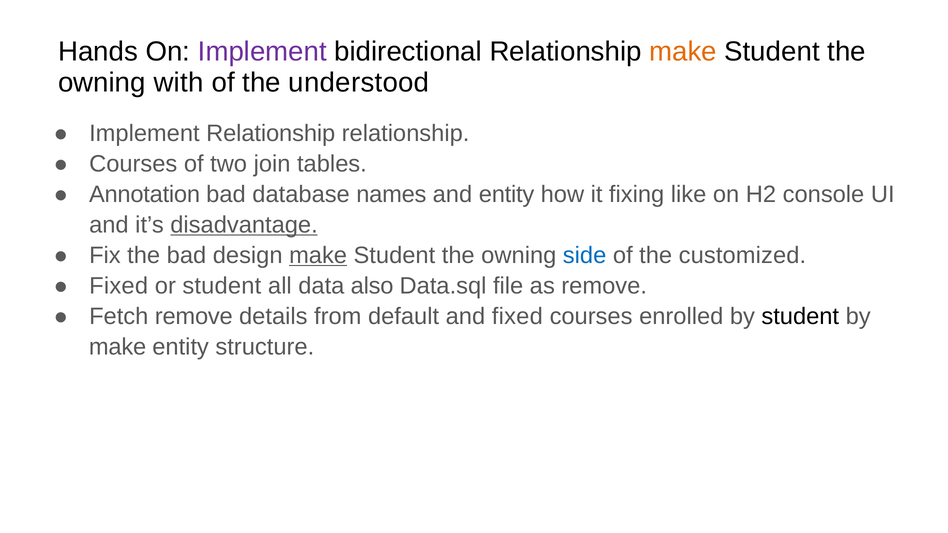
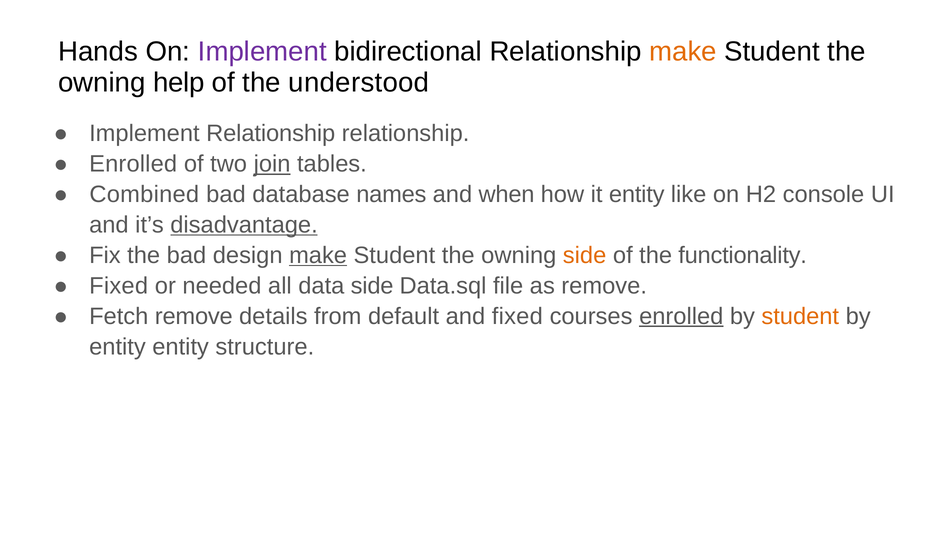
with: with -> help
Courses at (133, 164): Courses -> Enrolled
join underline: none -> present
Annotation: Annotation -> Combined
and entity: entity -> when
it fixing: fixing -> entity
side at (585, 255) colour: blue -> orange
customized: customized -> functionality
or student: student -> needed
data also: also -> side
enrolled at (681, 316) underline: none -> present
student at (800, 316) colour: black -> orange
make at (118, 347): make -> entity
